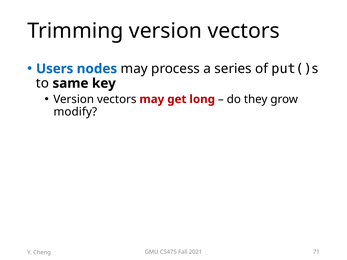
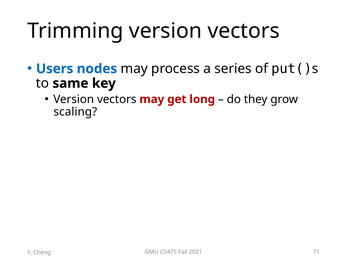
modify: modify -> scaling
